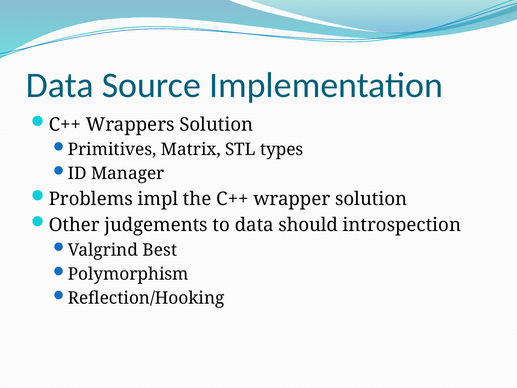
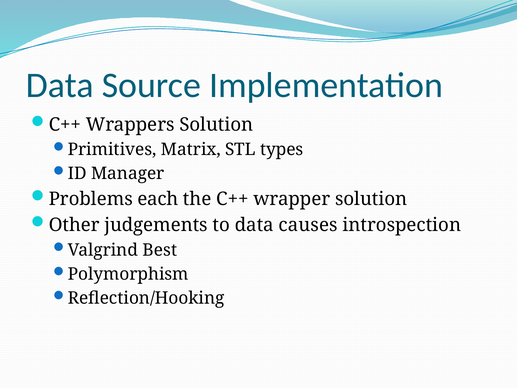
impl: impl -> each
should: should -> causes
